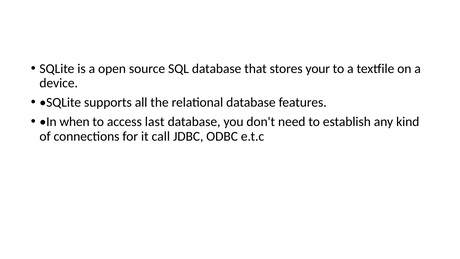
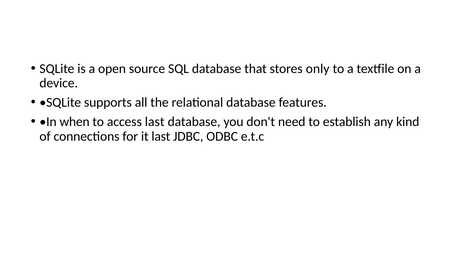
your: your -> only
it call: call -> last
